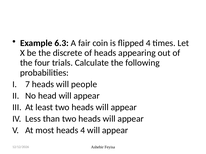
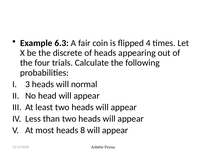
7: 7 -> 3
people: people -> normal
heads 4: 4 -> 8
